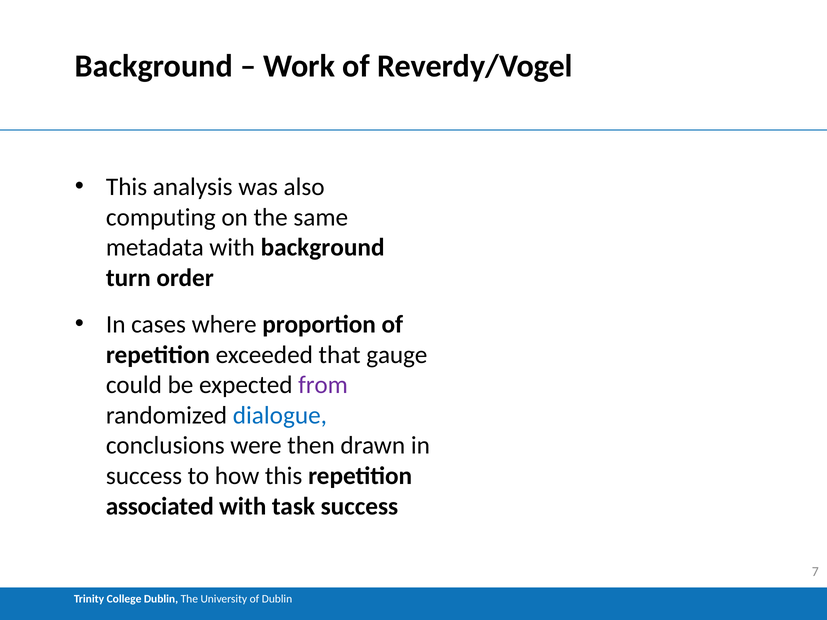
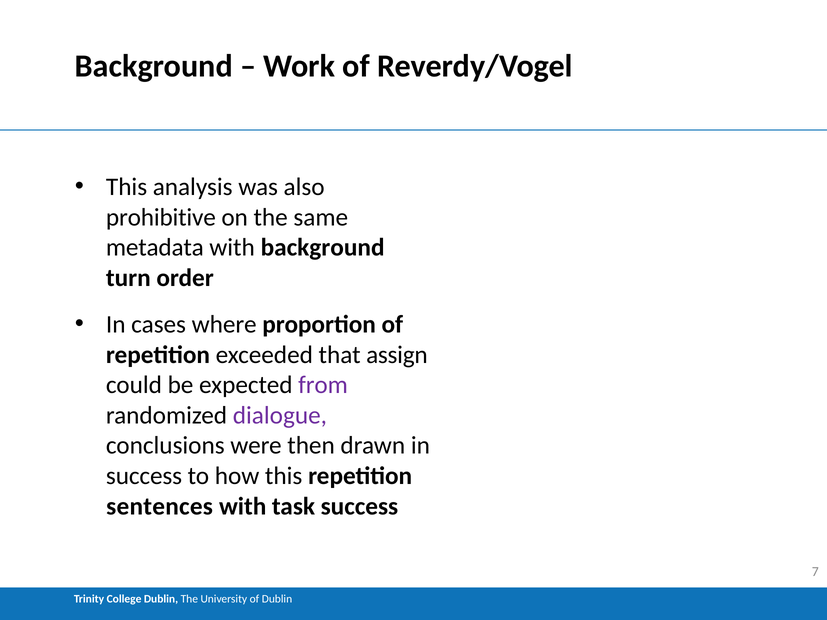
computing: computing -> prohibitive
gauge: gauge -> assign
dialogue colour: blue -> purple
associated: associated -> sentences
